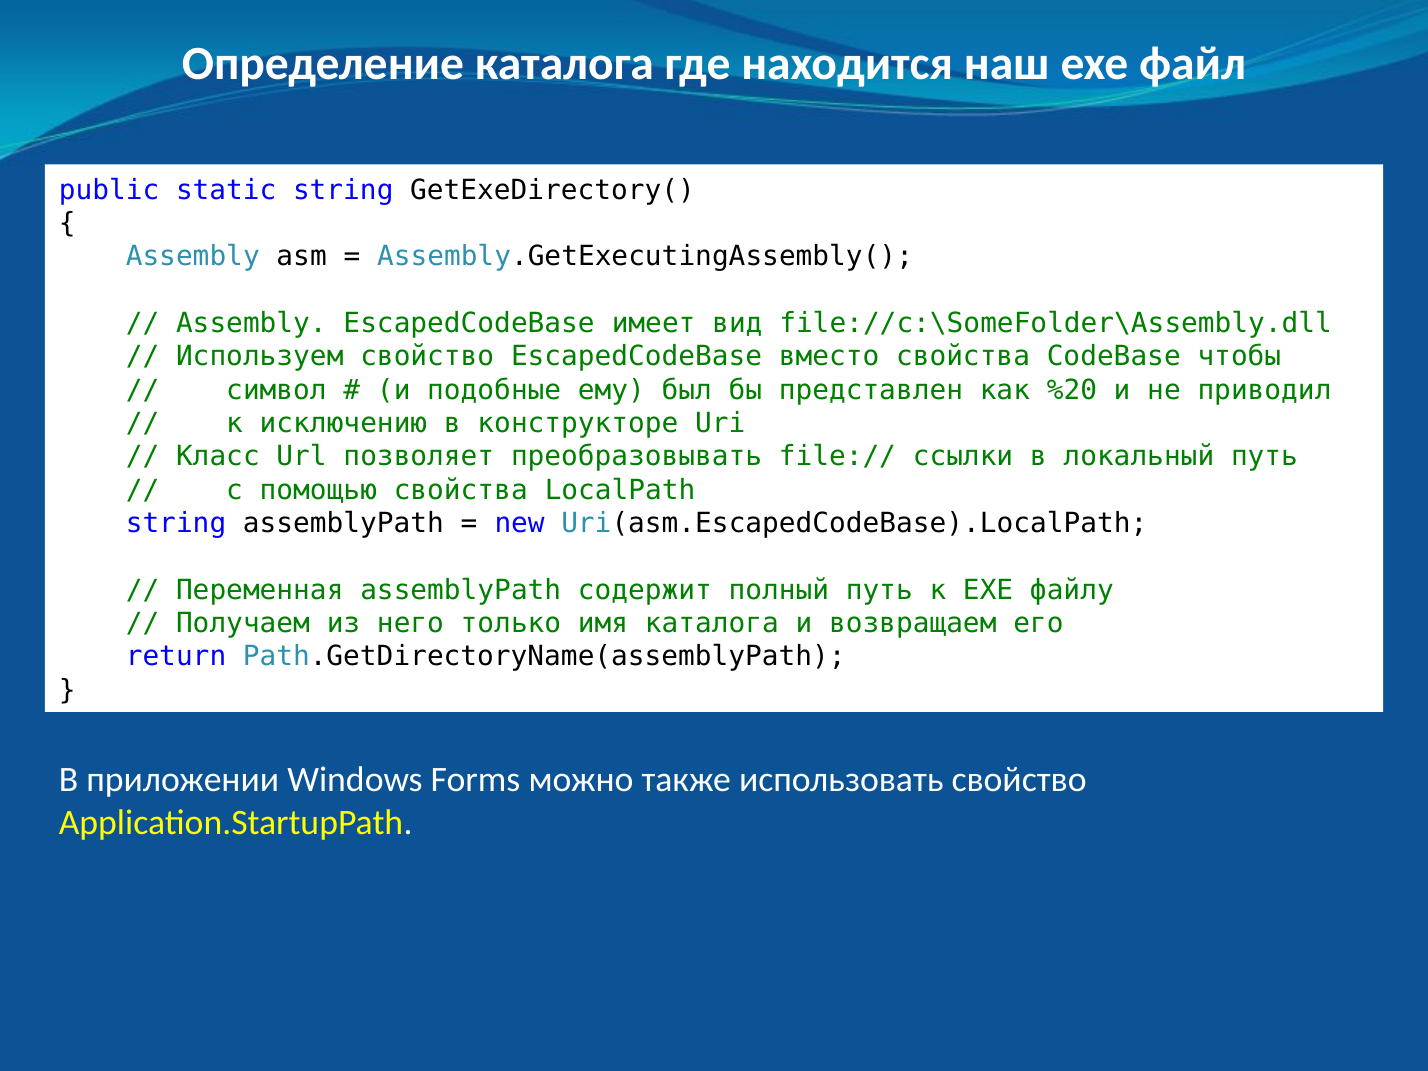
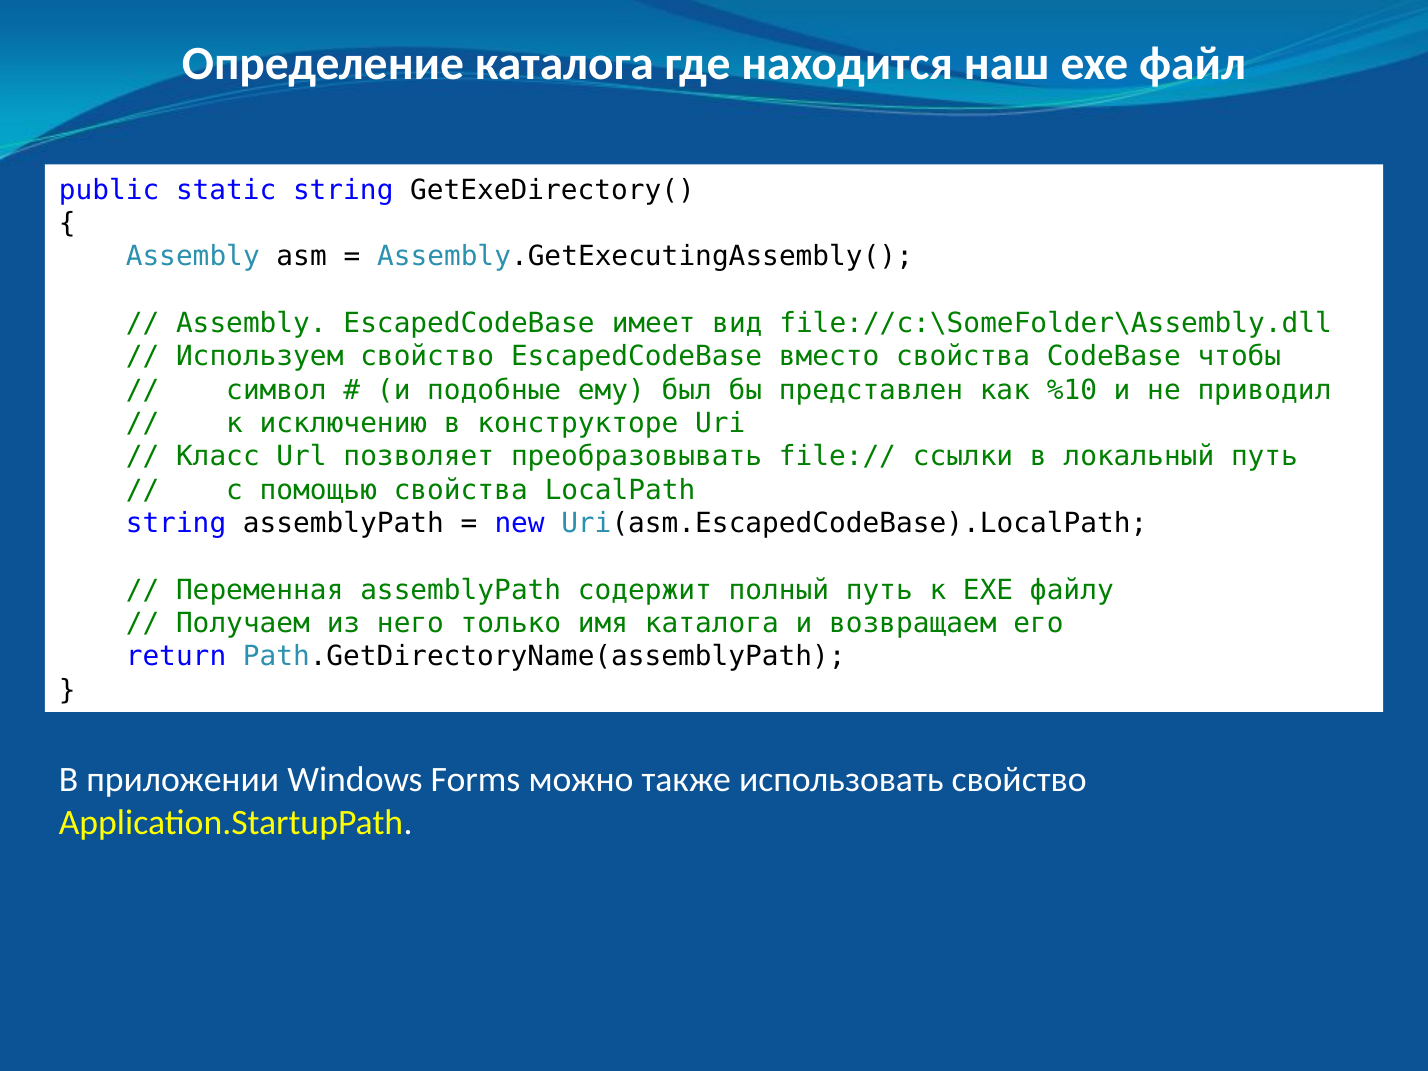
%20: %20 -> %10
